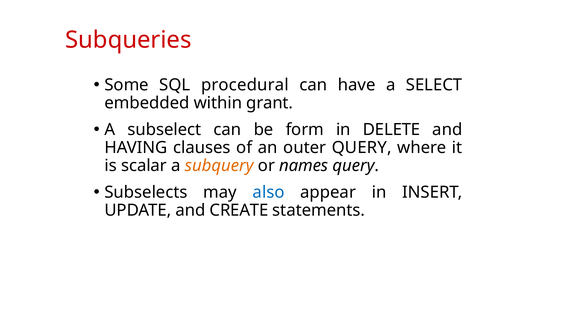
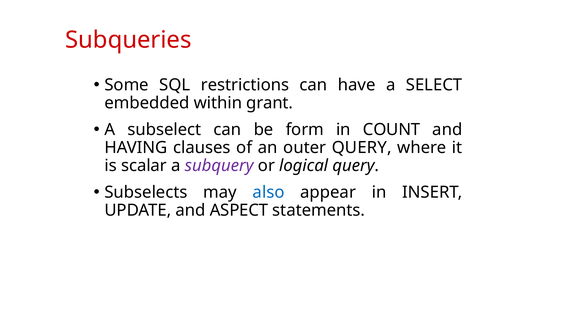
procedural: procedural -> restrictions
DELETE: DELETE -> COUNT
subquery colour: orange -> purple
names: names -> logical
CREATE: CREATE -> ASPECT
